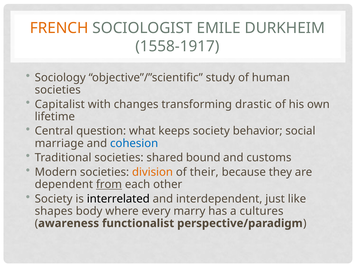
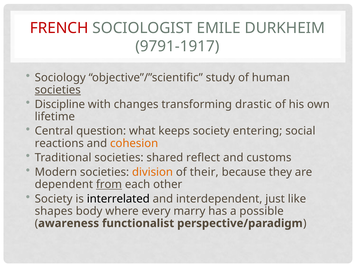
FRENCH colour: orange -> red
1558-1917: 1558-1917 -> 9791-1917
societies at (58, 90) underline: none -> present
Capitalist: Capitalist -> Discipline
behavior: behavior -> entering
marriage: marriage -> reactions
cohesion colour: blue -> orange
bound: bound -> reflect
cultures: cultures -> possible
